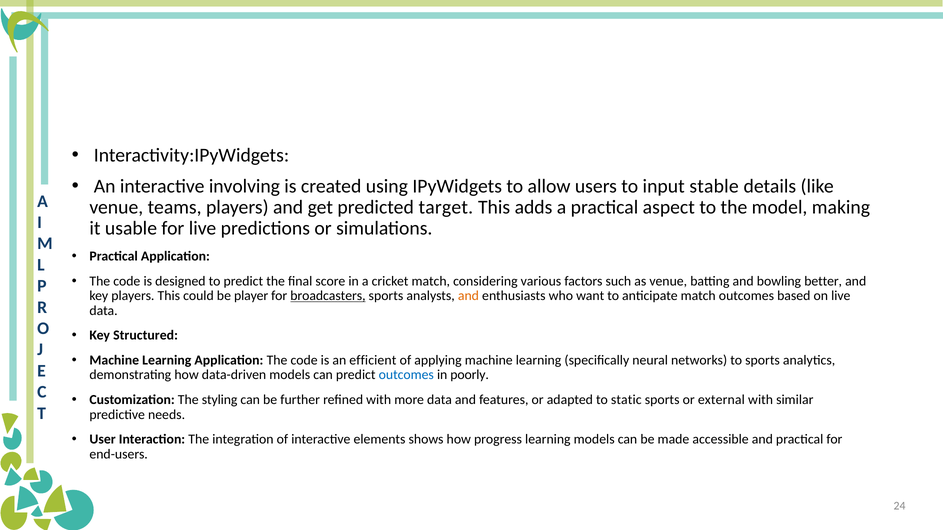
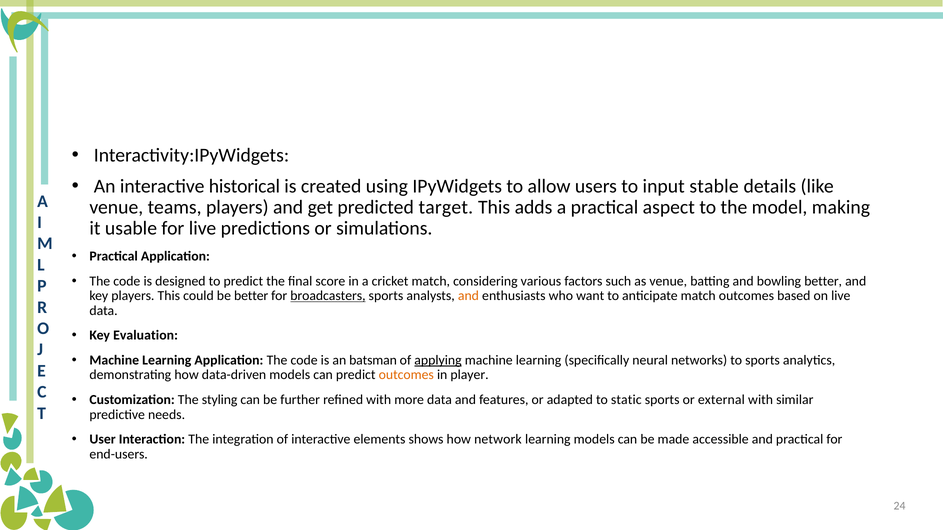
involving: involving -> historical
be player: player -> better
Structured: Structured -> Evaluation
efficient: efficient -> batsman
applying underline: none -> present
outcomes at (406, 375) colour: blue -> orange
poorly: poorly -> player
progress: progress -> network
